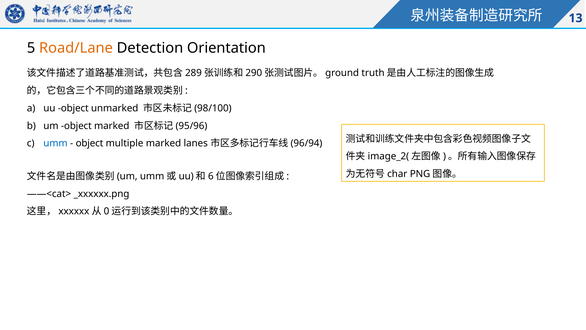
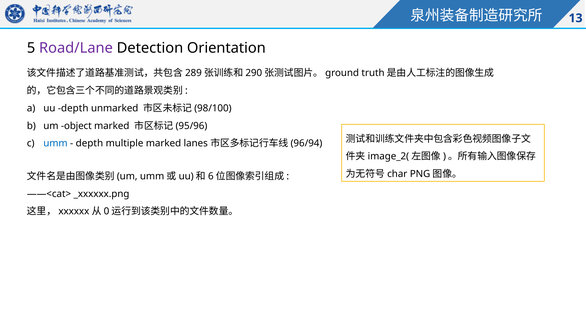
Road/Lane colour: orange -> purple
uu object: object -> depth
object at (90, 143): object -> depth
